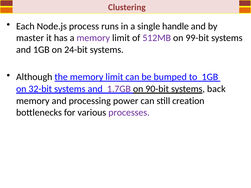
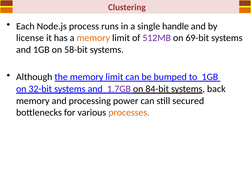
master: master -> license
memory at (93, 38) colour: purple -> orange
99-bit: 99-bit -> 69-bit
24-bit: 24-bit -> 58-bit
90-bit: 90-bit -> 84-bit
creation: creation -> secured
processes colour: purple -> orange
